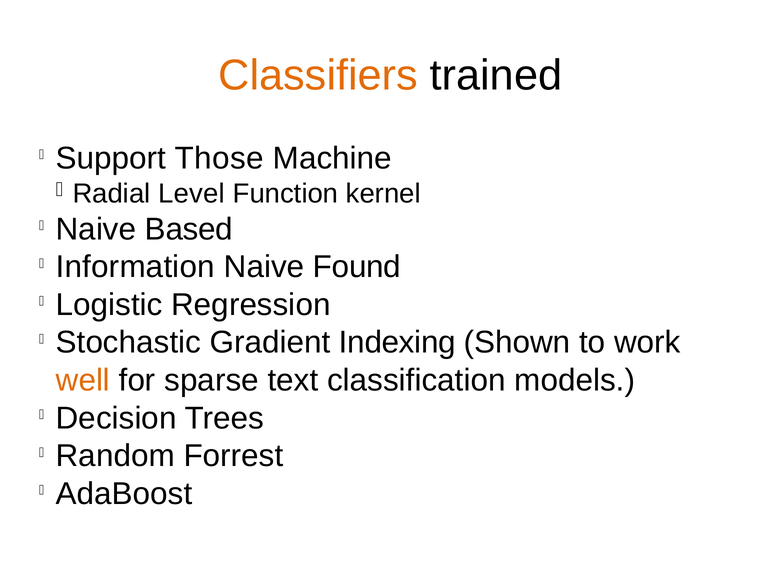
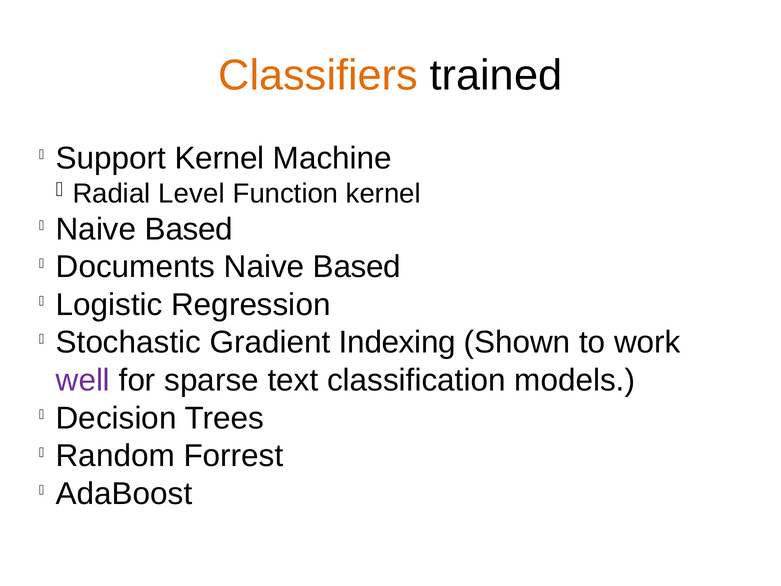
Support Those: Those -> Kernel
Information: Information -> Documents
Found at (357, 267): Found -> Based
well colour: orange -> purple
